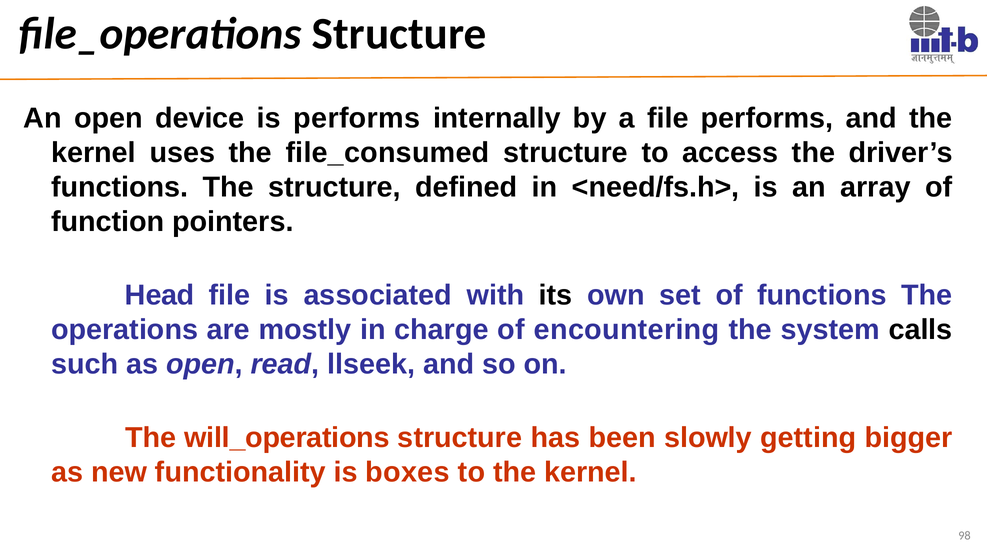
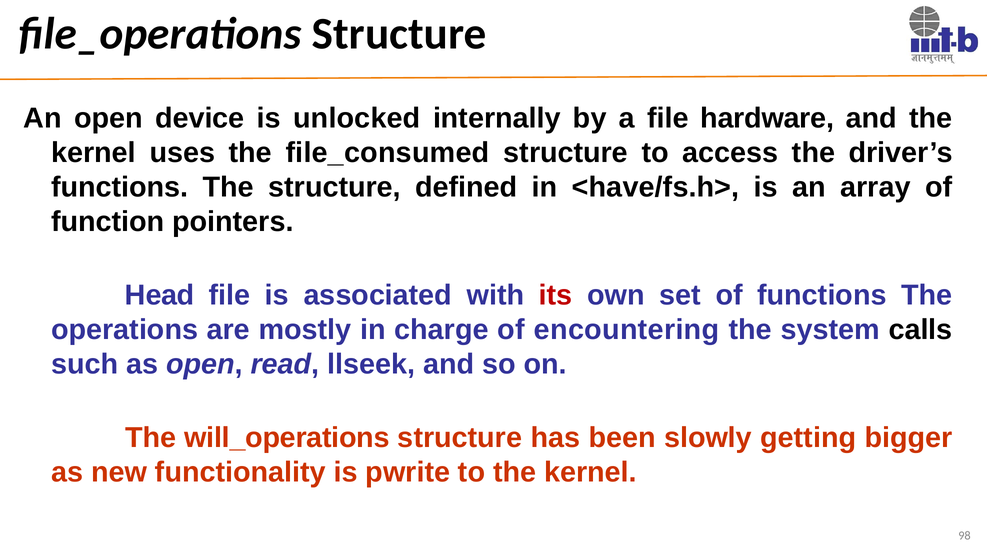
is performs: performs -> unlocked
file performs: performs -> hardware
<need/fs.h>: <need/fs.h> -> <have/fs.h>
its colour: black -> red
boxes: boxes -> pwrite
